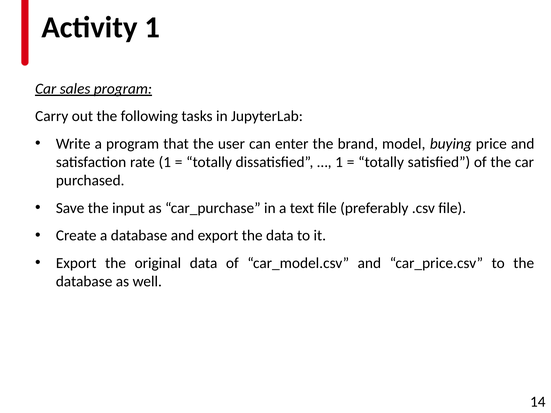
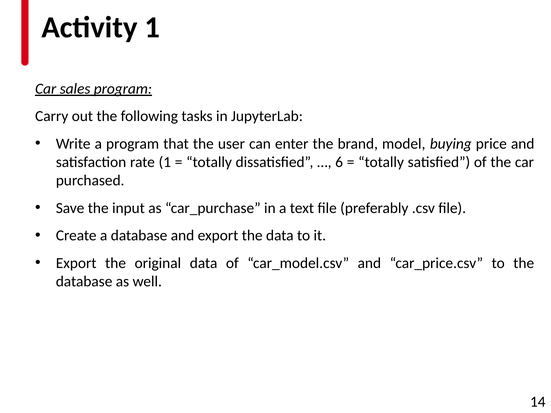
1 at (339, 162): 1 -> 6
